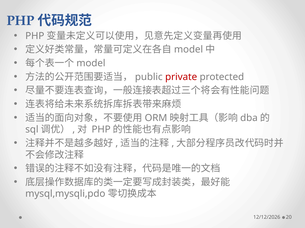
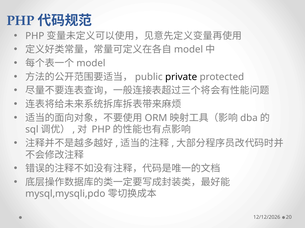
private colour: red -> black
